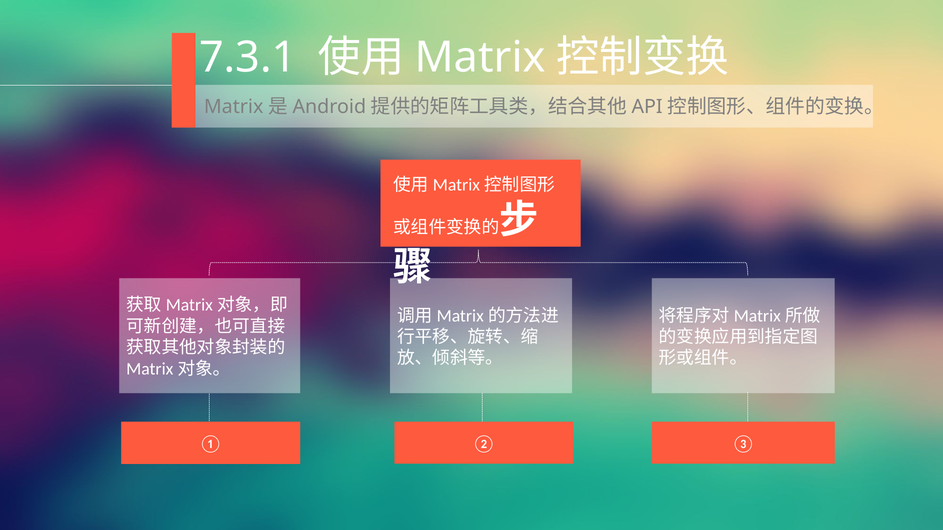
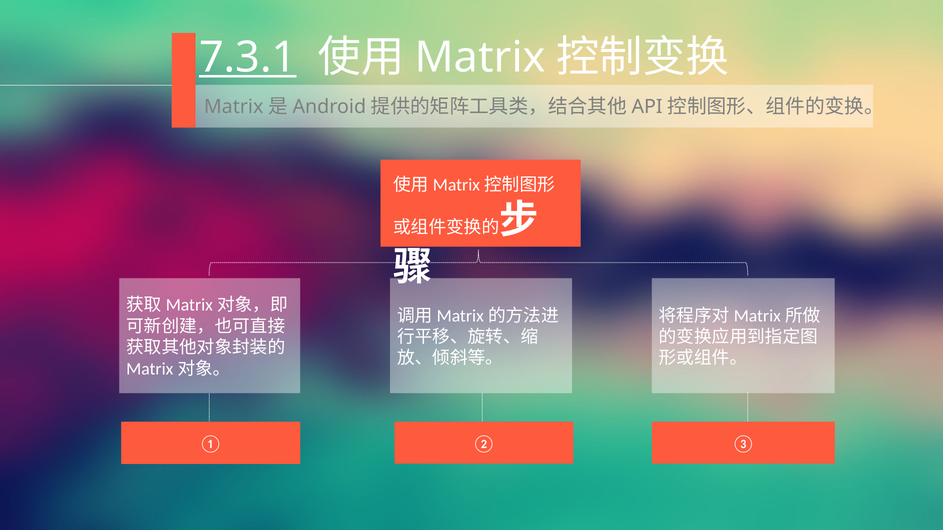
7.3.1 underline: none -> present
